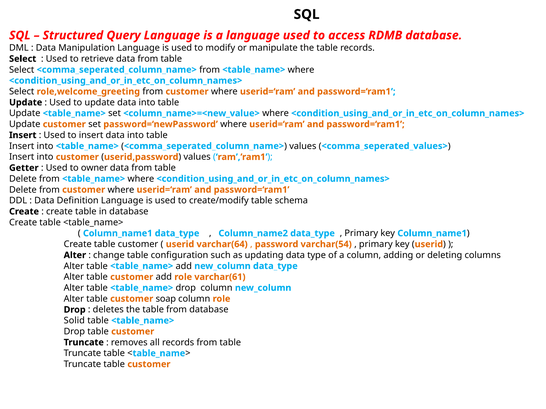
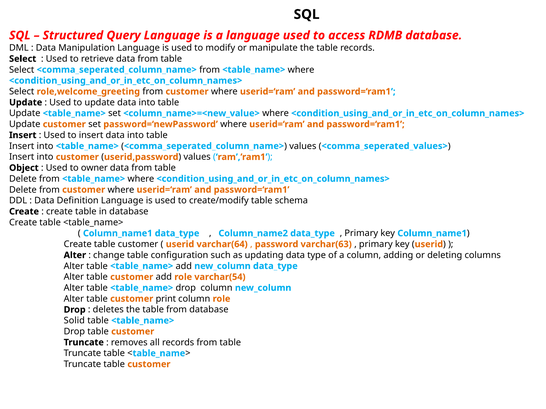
Getter: Getter -> Object
varchar(54: varchar(54 -> varchar(63
varchar(61: varchar(61 -> varchar(54
soap: soap -> print
